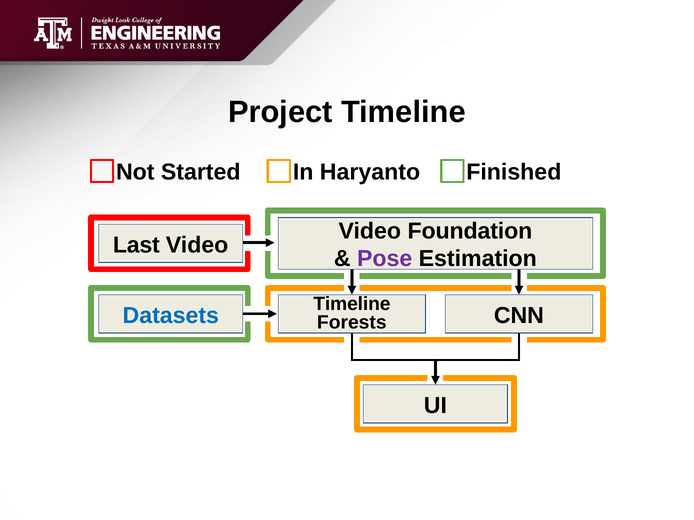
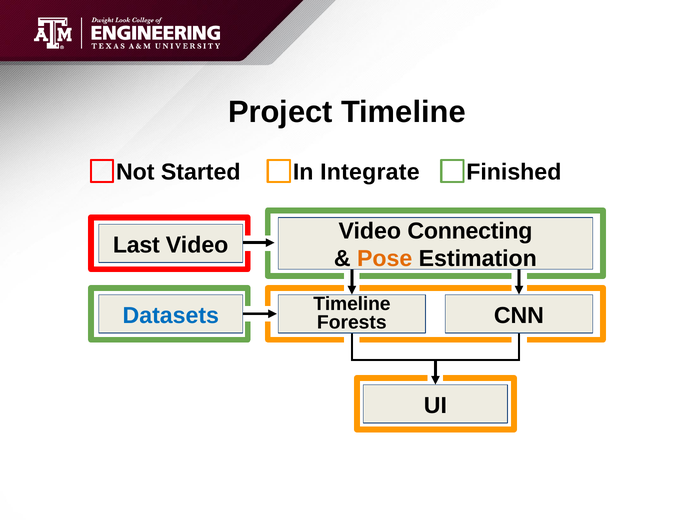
Haryanto: Haryanto -> Integrate
Foundation: Foundation -> Connecting
Pose colour: purple -> orange
